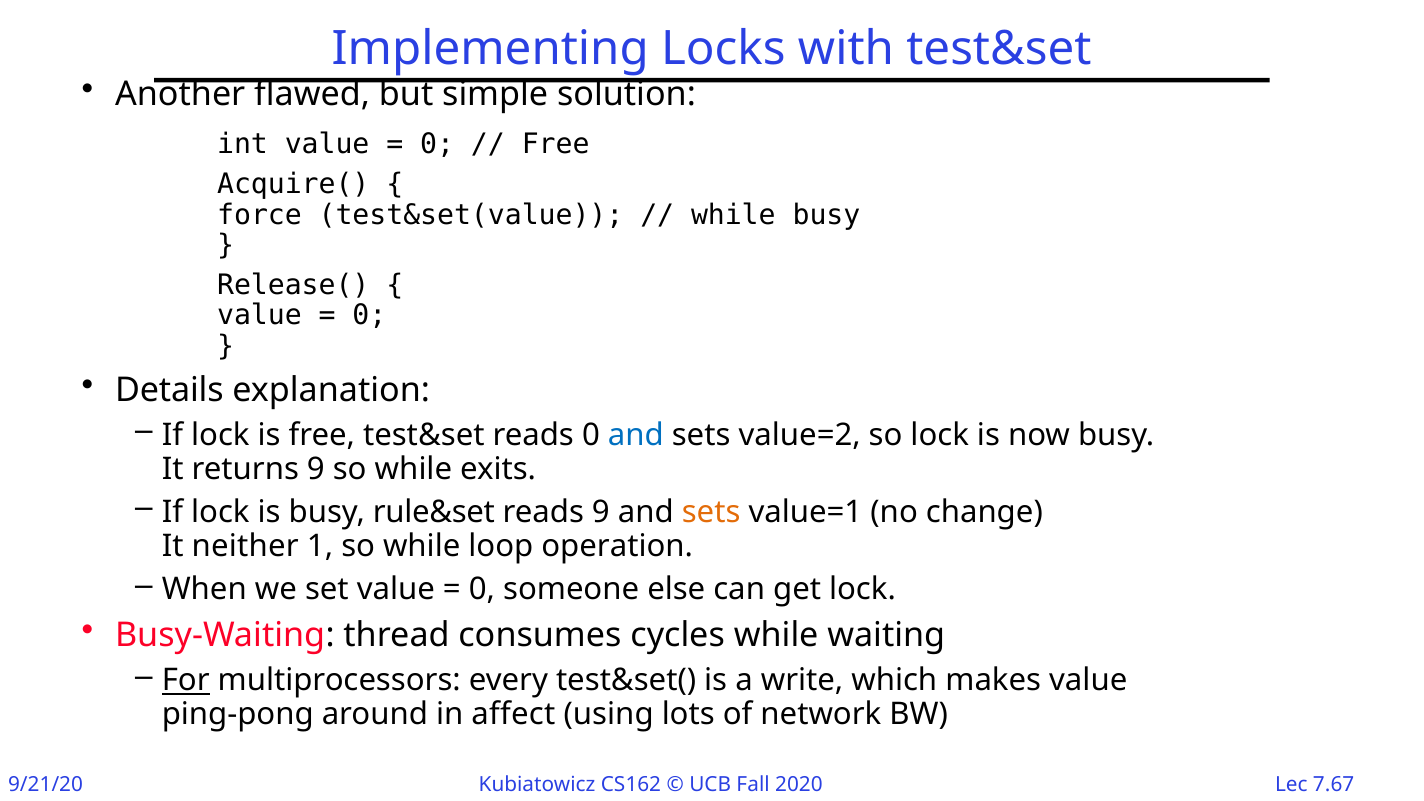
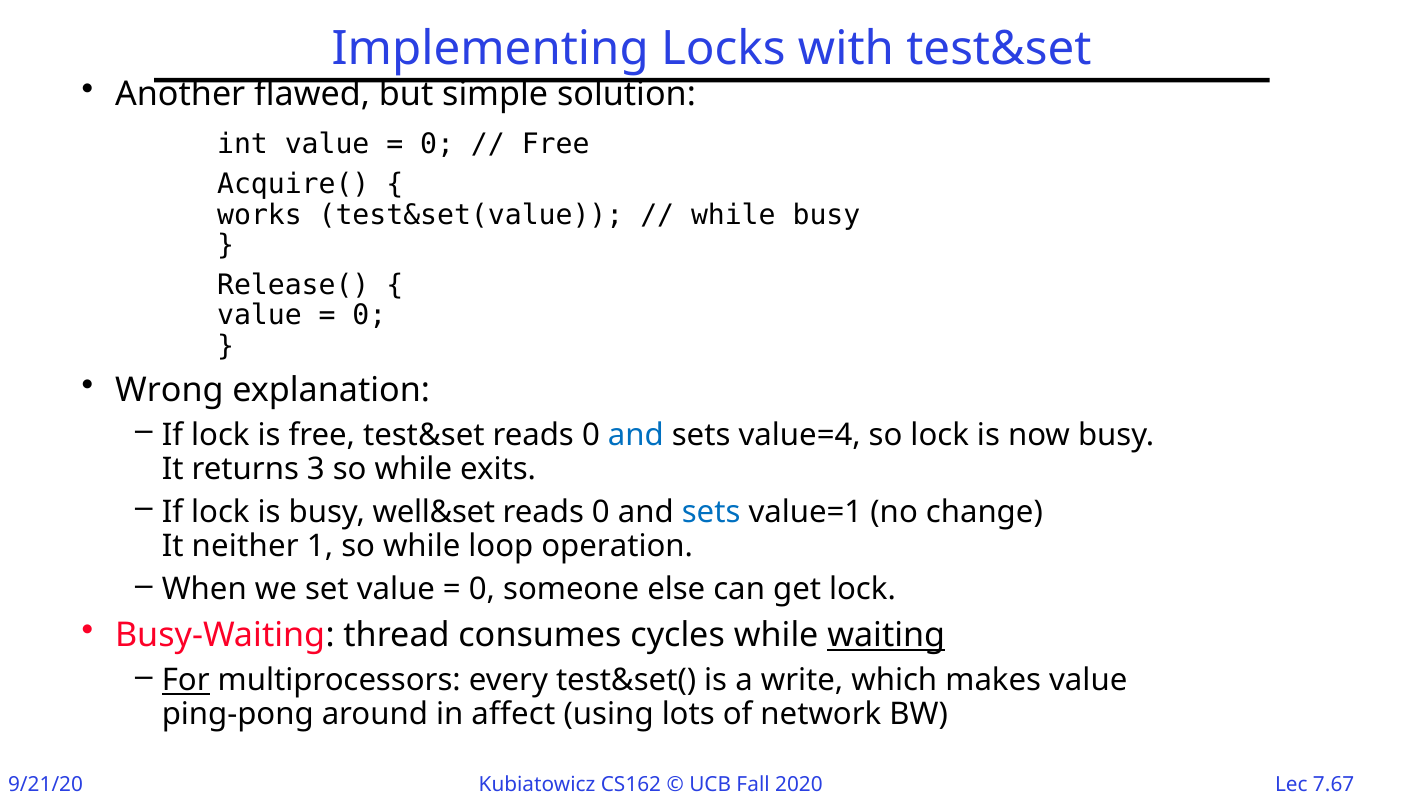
force: force -> works
Details: Details -> Wrong
value=2: value=2 -> value=4
returns 9: 9 -> 3
rule&set: rule&set -> well&set
9 at (601, 512): 9 -> 0
sets at (711, 512) colour: orange -> blue
waiting underline: none -> present
